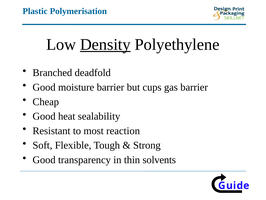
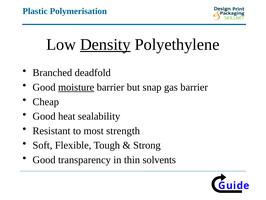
moisture underline: none -> present
cups: cups -> snap
reaction: reaction -> strength
